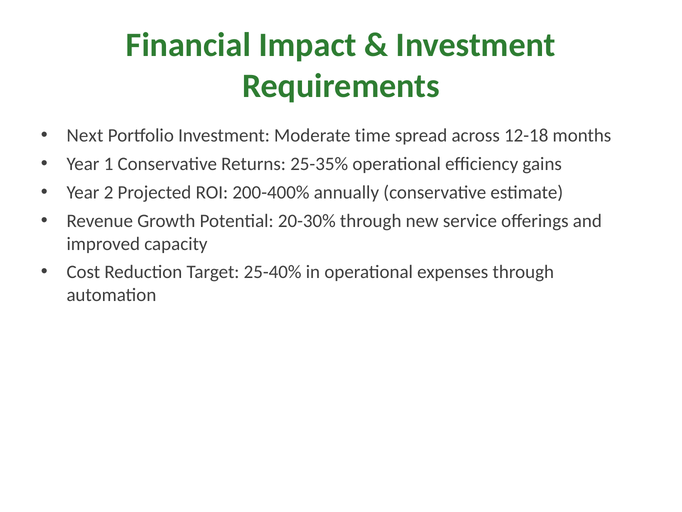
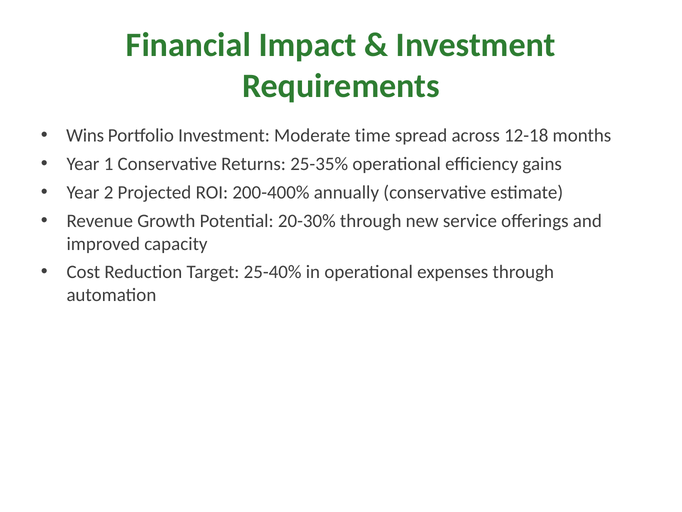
Next: Next -> Wins
